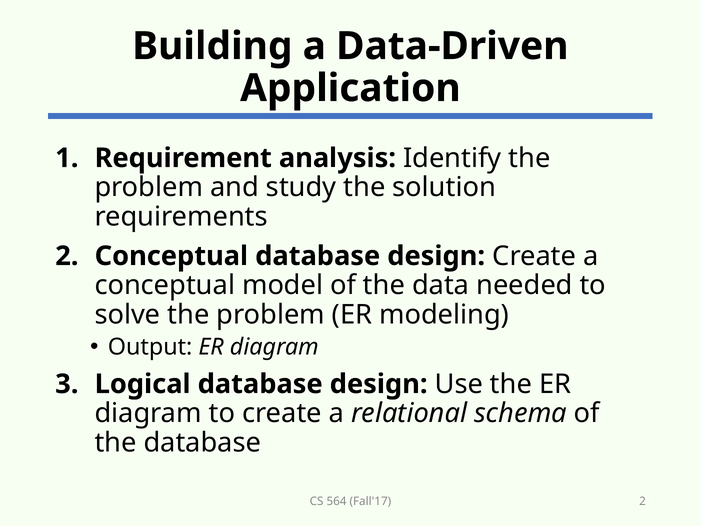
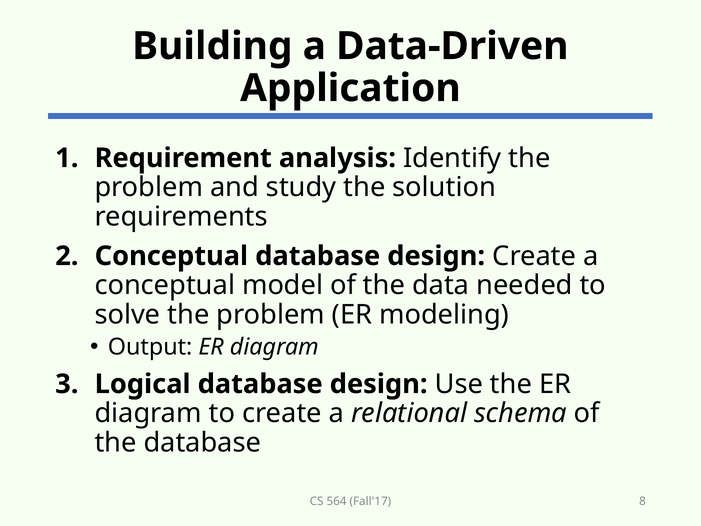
Fall'17 2: 2 -> 8
